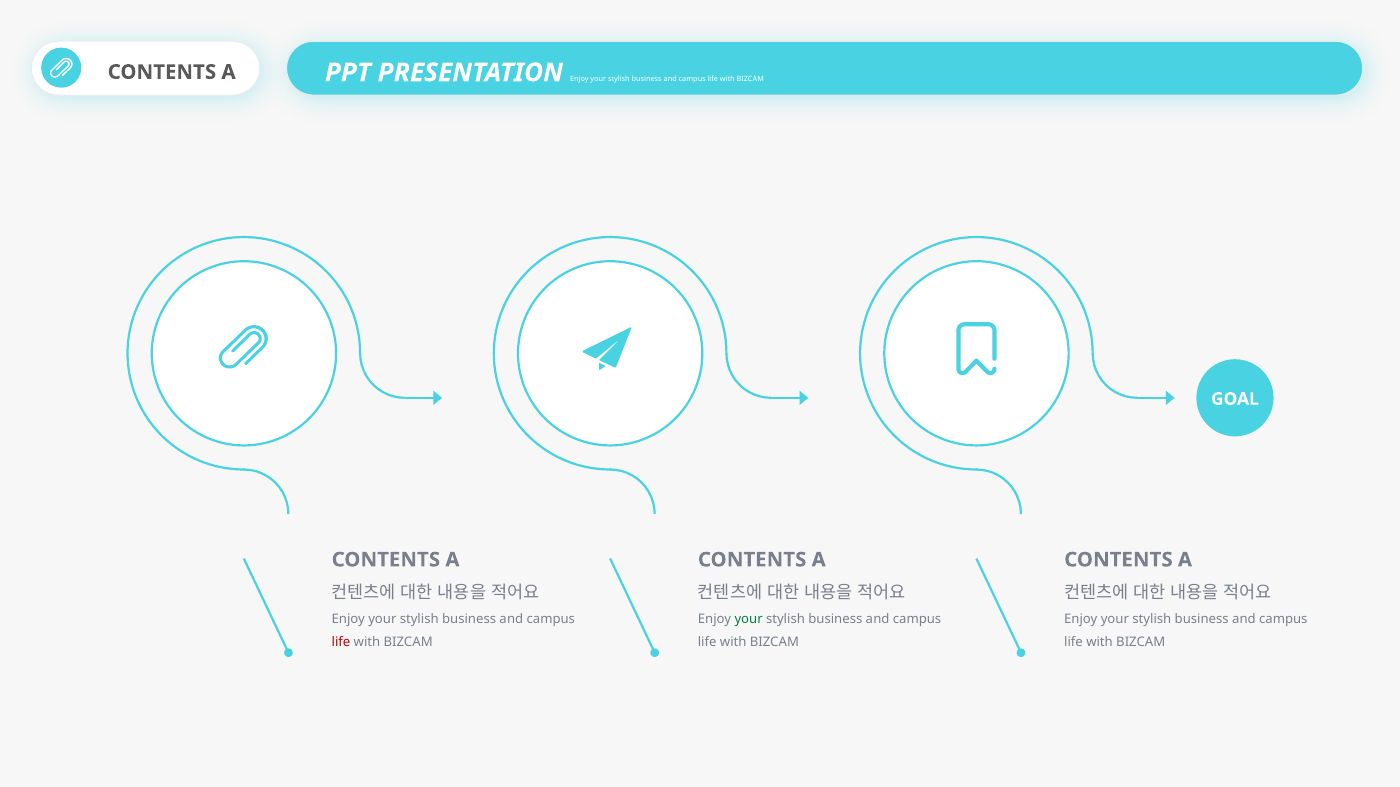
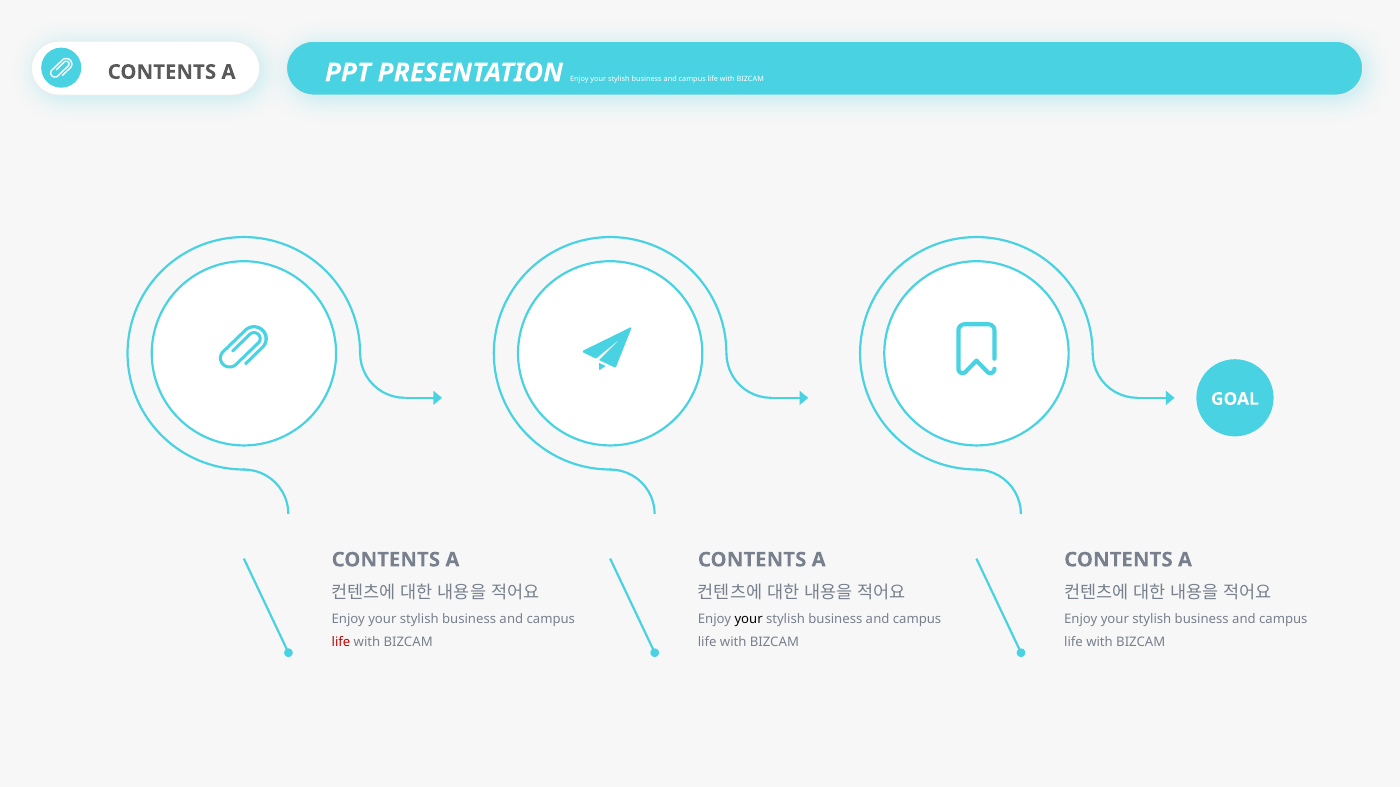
your at (749, 619) colour: green -> black
